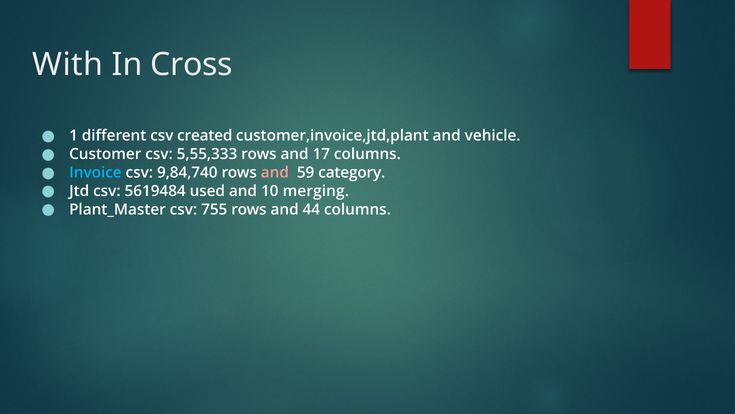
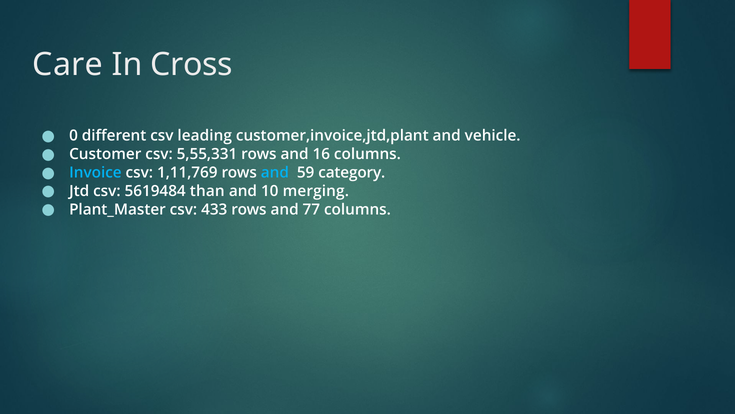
With: With -> Care
1: 1 -> 0
created: created -> leading
5,55,333: 5,55,333 -> 5,55,331
17: 17 -> 16
9,84,740: 9,84,740 -> 1,11,769
and at (275, 172) colour: pink -> light blue
used: used -> than
755: 755 -> 433
44: 44 -> 77
